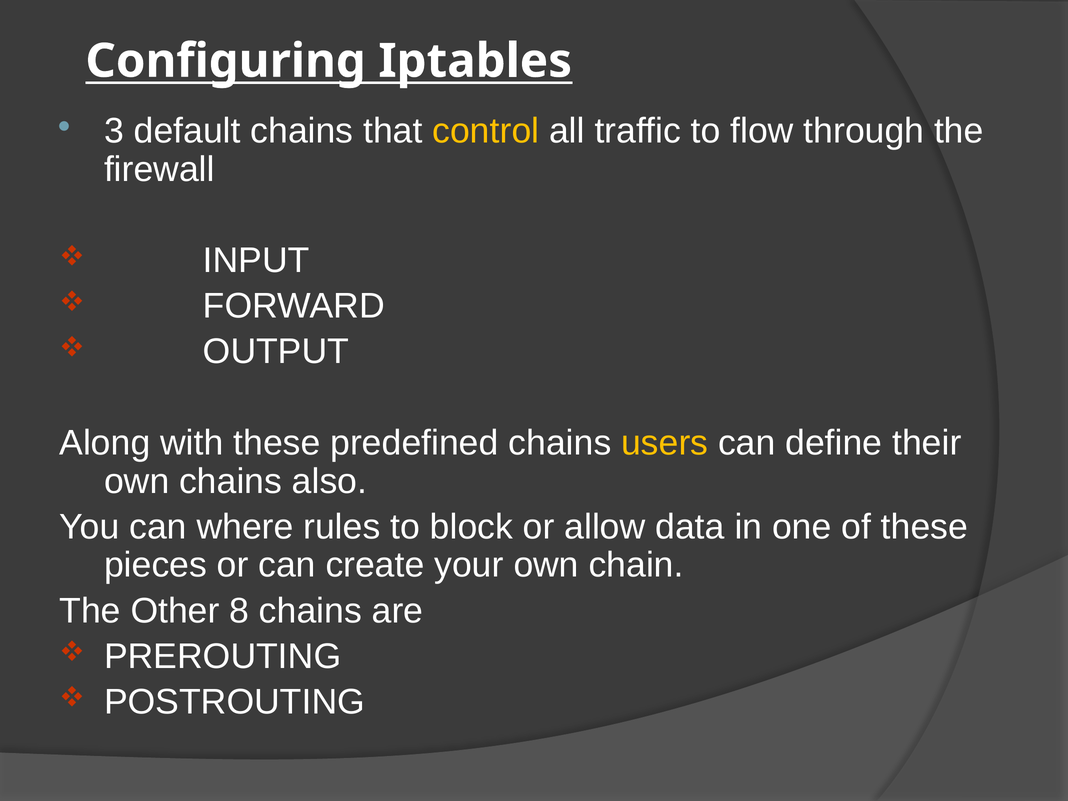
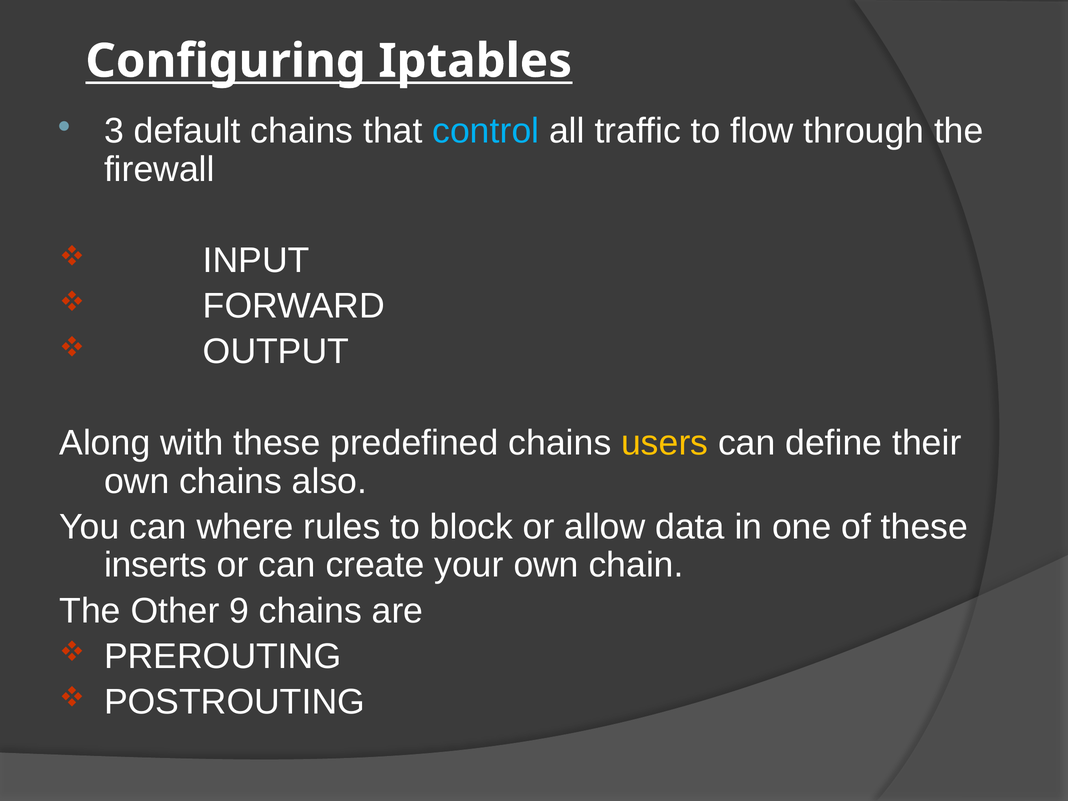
control colour: yellow -> light blue
pieces: pieces -> inserts
8: 8 -> 9
